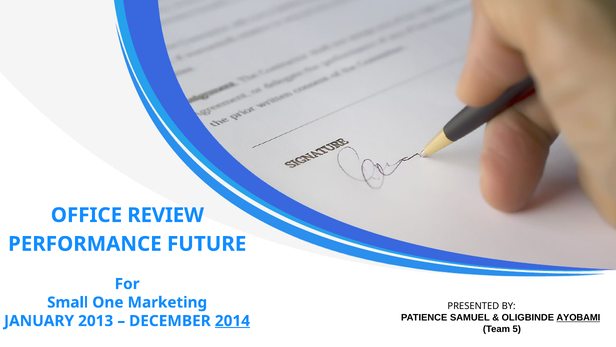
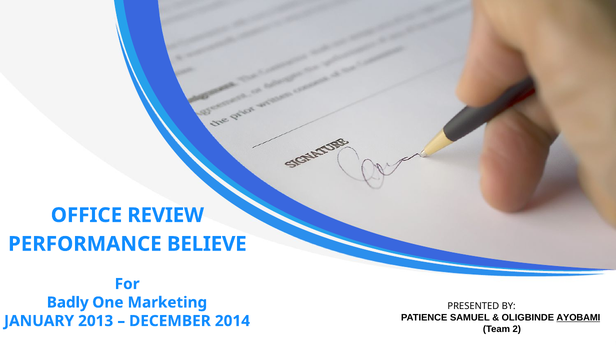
FUTURE: FUTURE -> BELIEVE
Small: Small -> Badly
2014 underline: present -> none
5: 5 -> 2
